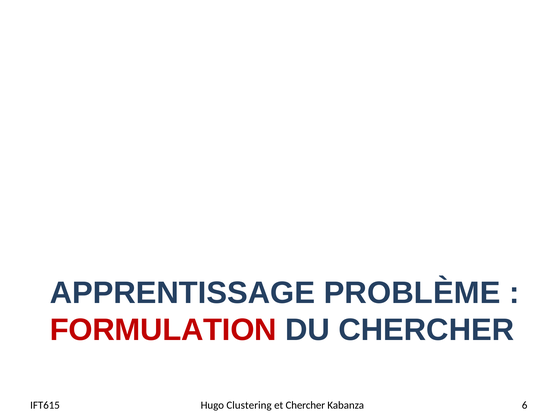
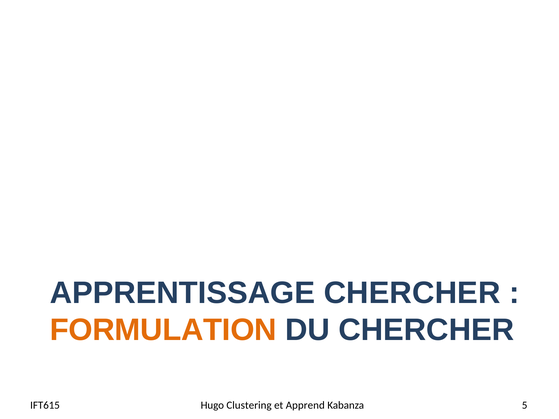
APPRENTISSAGE PROBLÈME: PROBLÈME -> CHERCHER
FORMULATION colour: red -> orange
et Chercher: Chercher -> Apprend
6: 6 -> 5
